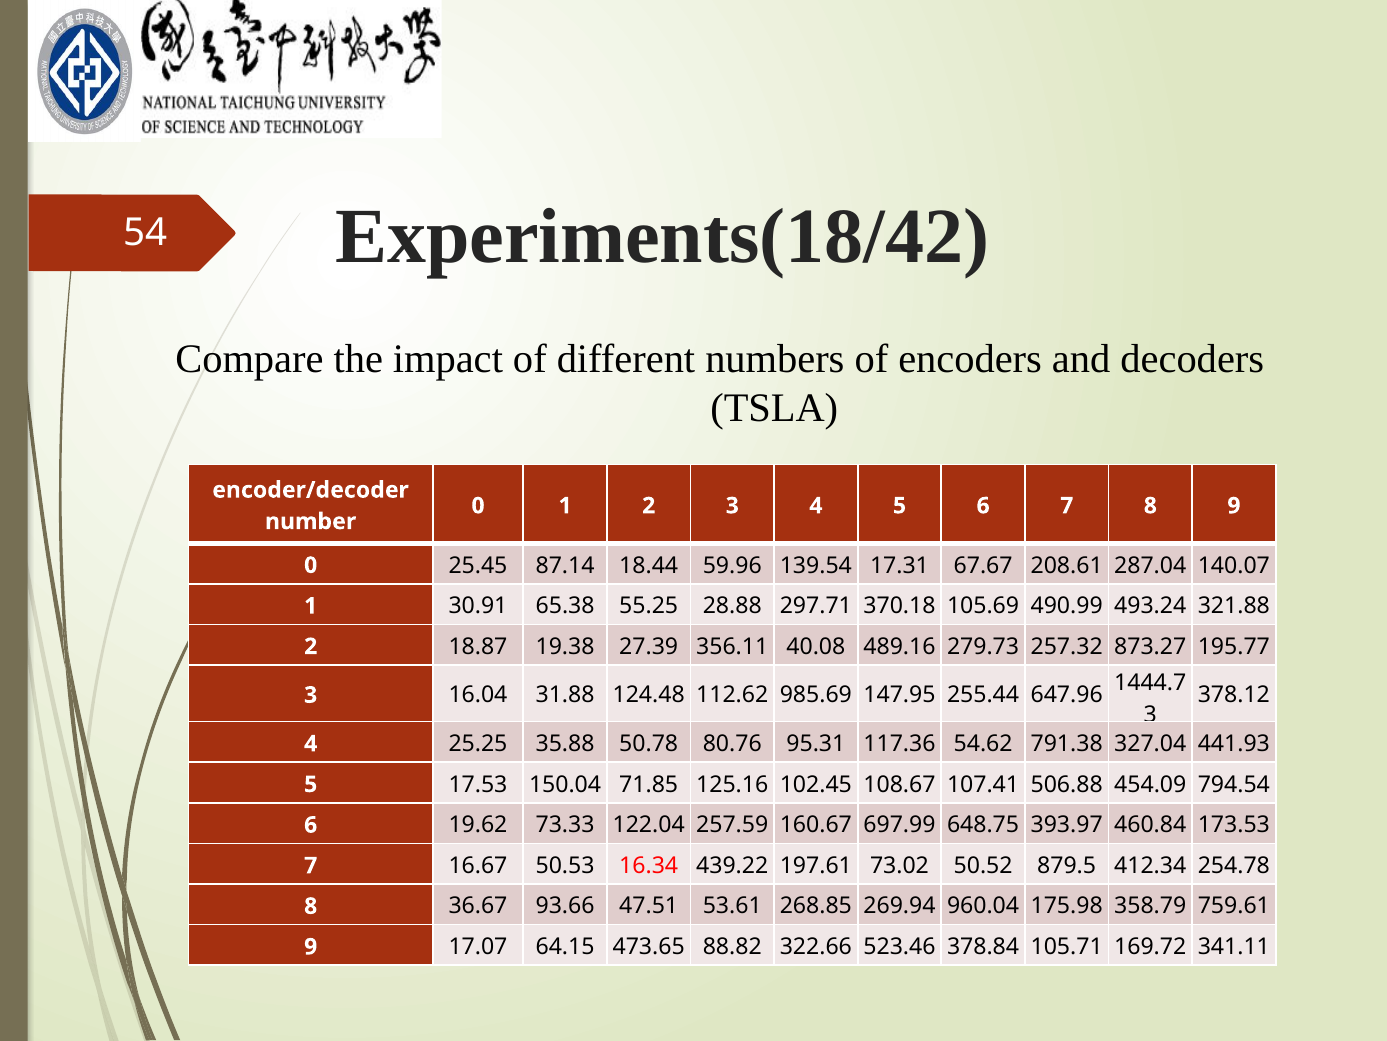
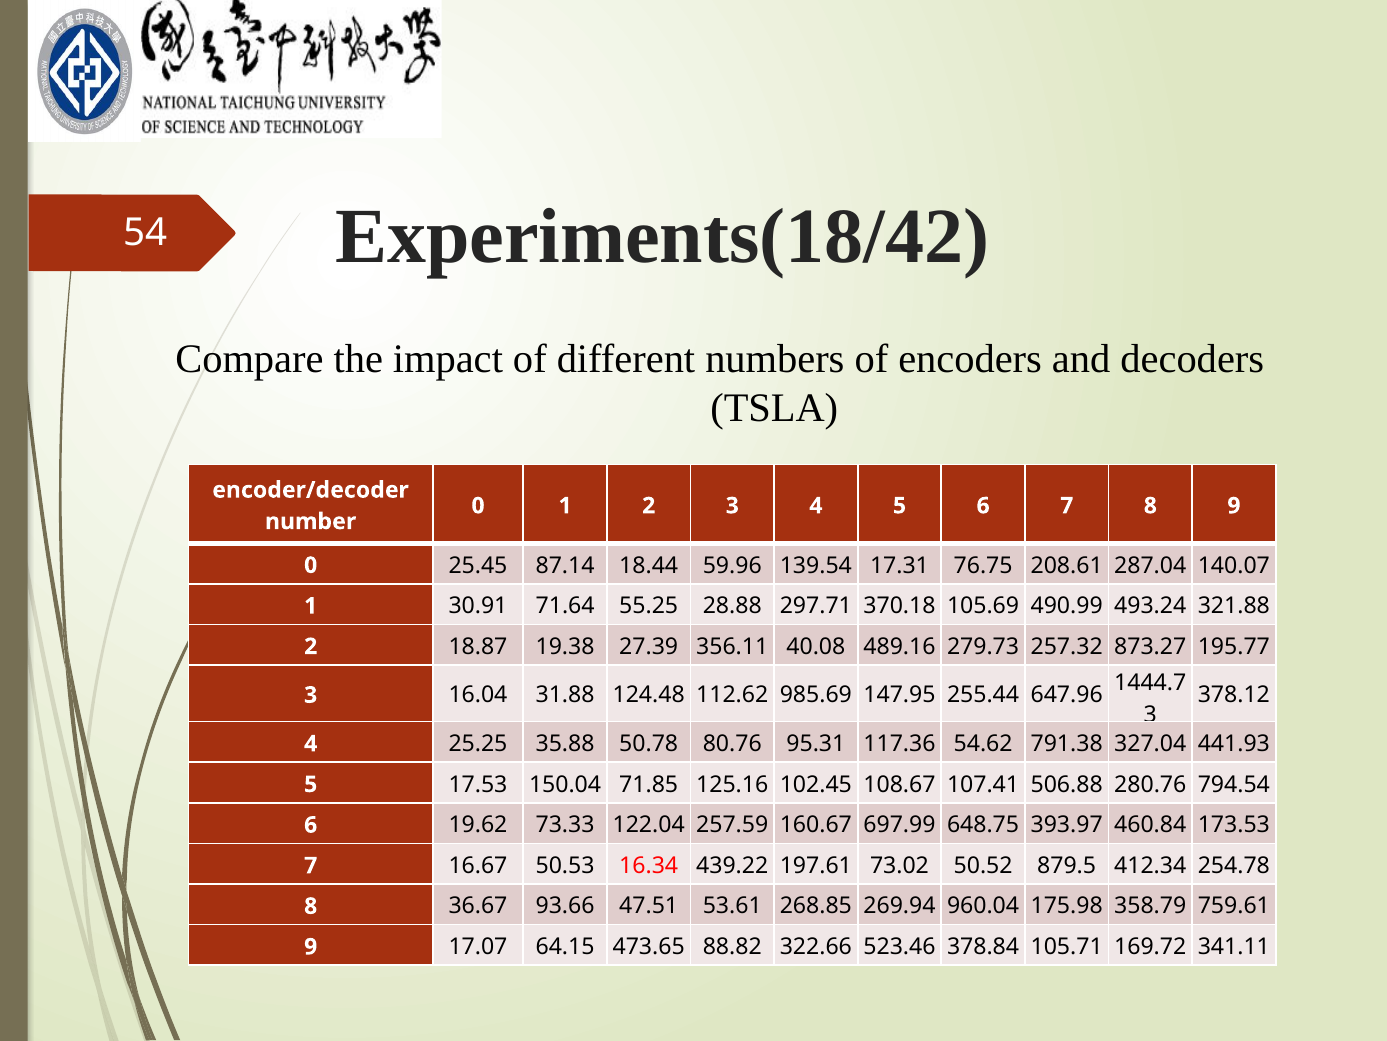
67.67: 67.67 -> 76.75
65.38: 65.38 -> 71.64
454.09: 454.09 -> 280.76
